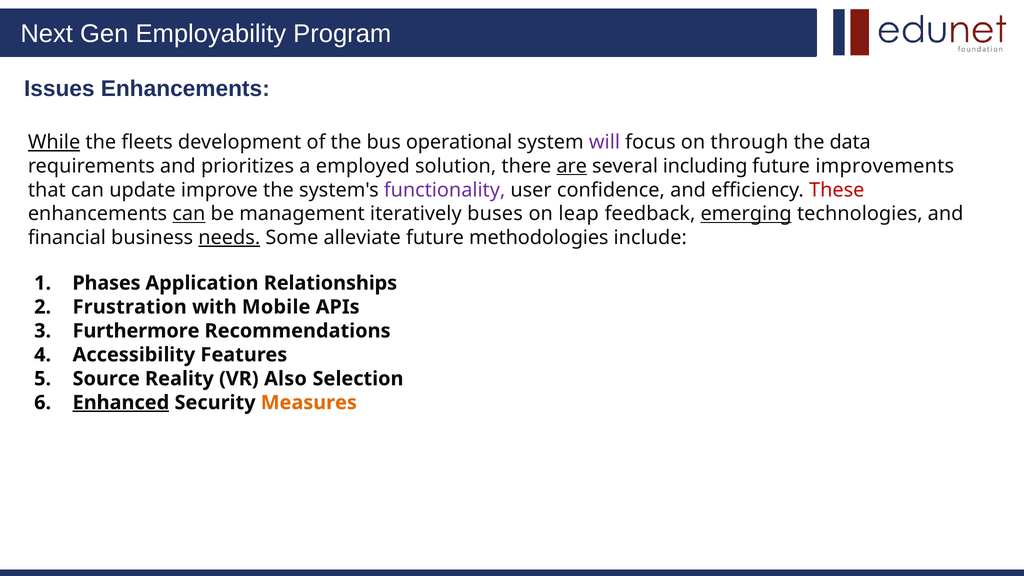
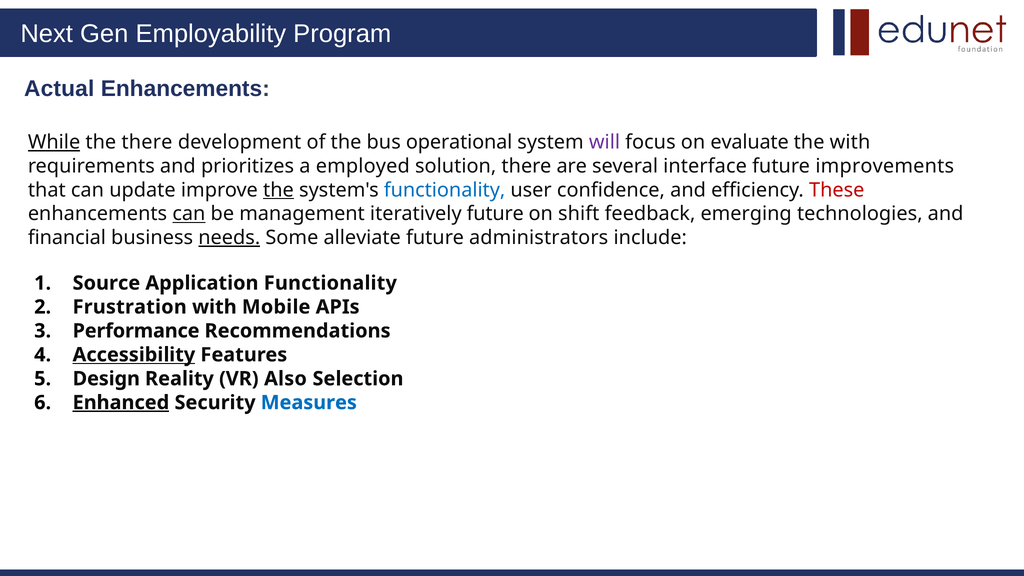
Issues: Issues -> Actual
the fleets: fleets -> there
through: through -> evaluate
the data: data -> with
are underline: present -> none
including: including -> interface
the at (278, 190) underline: none -> present
functionality at (445, 190) colour: purple -> blue
iteratively buses: buses -> future
leap: leap -> shift
emerging underline: present -> none
methodologies: methodologies -> administrators
Phases: Phases -> Source
Application Relationships: Relationships -> Functionality
Furthermore: Furthermore -> Performance
Accessibility underline: none -> present
Source: Source -> Design
Measures colour: orange -> blue
